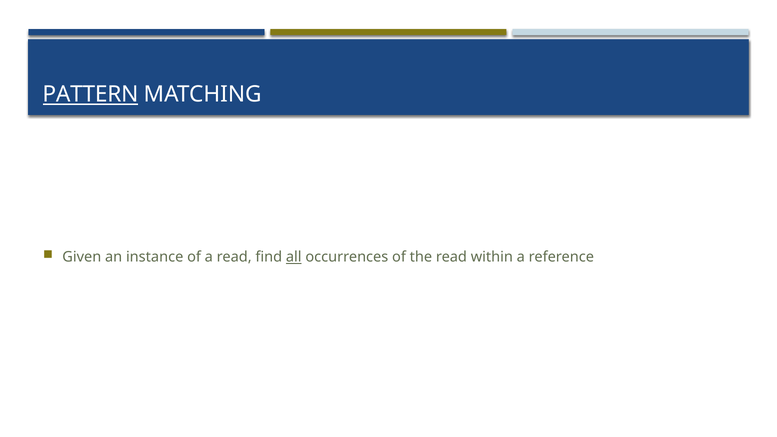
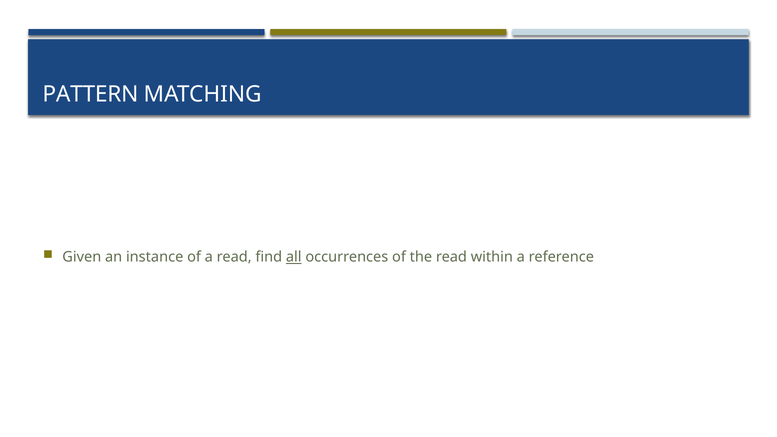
PATTERN underline: present -> none
